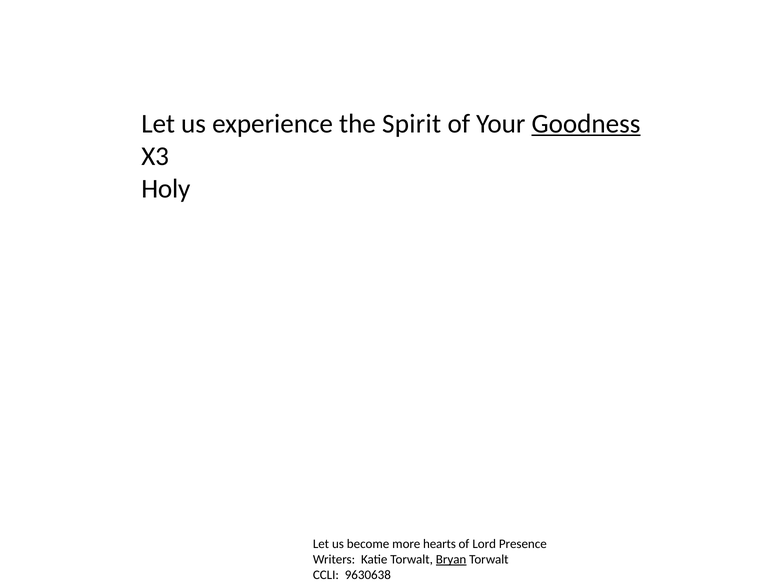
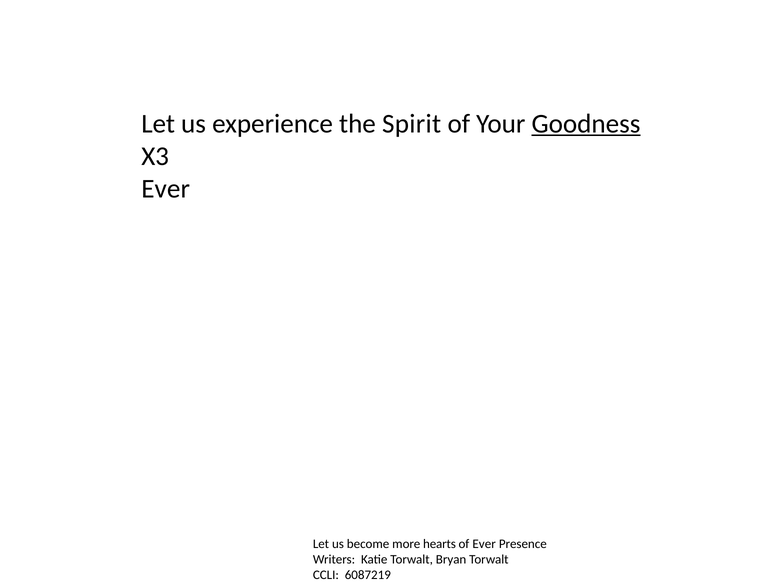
Holy at (166, 189): Holy -> Ever
of Lord: Lord -> Ever
Bryan underline: present -> none
9630638: 9630638 -> 6087219
